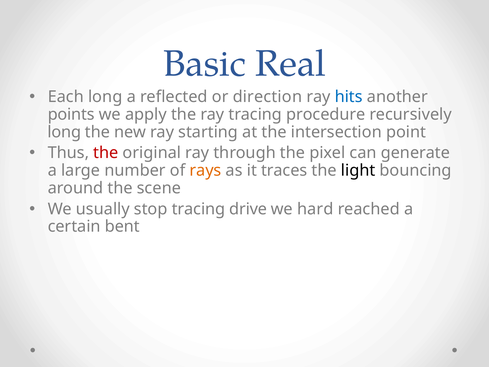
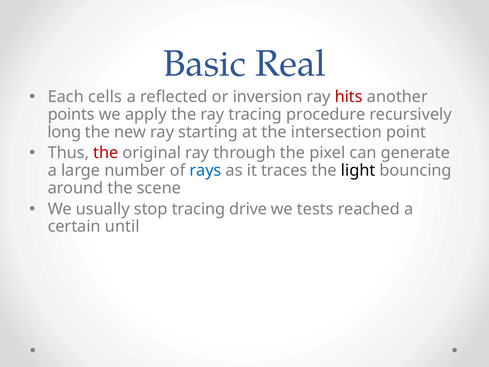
Each long: long -> cells
direction: direction -> inversion
hits colour: blue -> red
rays colour: orange -> blue
hard: hard -> tests
bent: bent -> until
